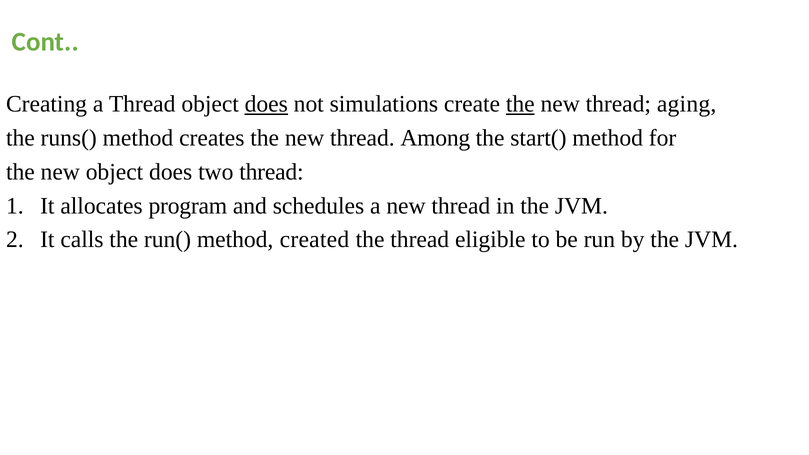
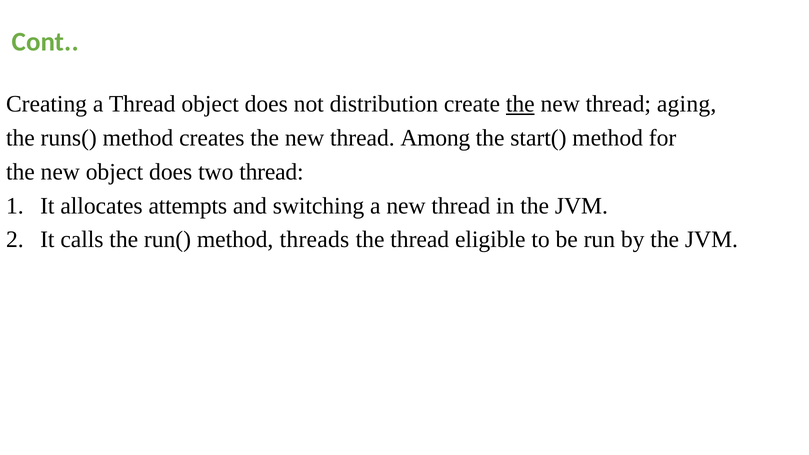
does at (266, 104) underline: present -> none
simulations: simulations -> distribution
program: program -> attempts
schedules: schedules -> switching
created: created -> threads
